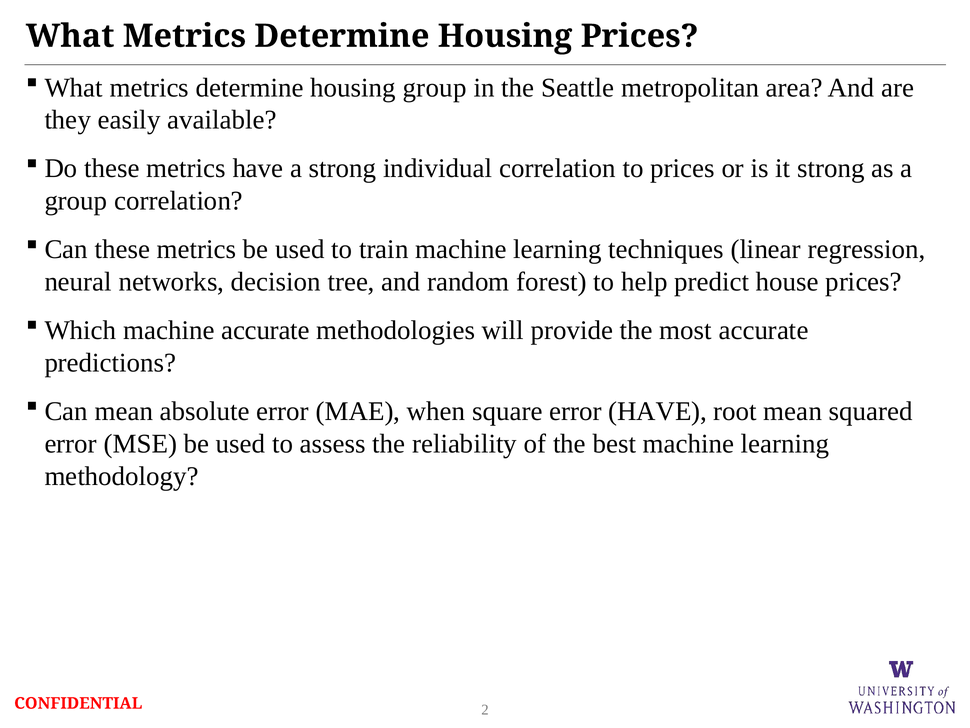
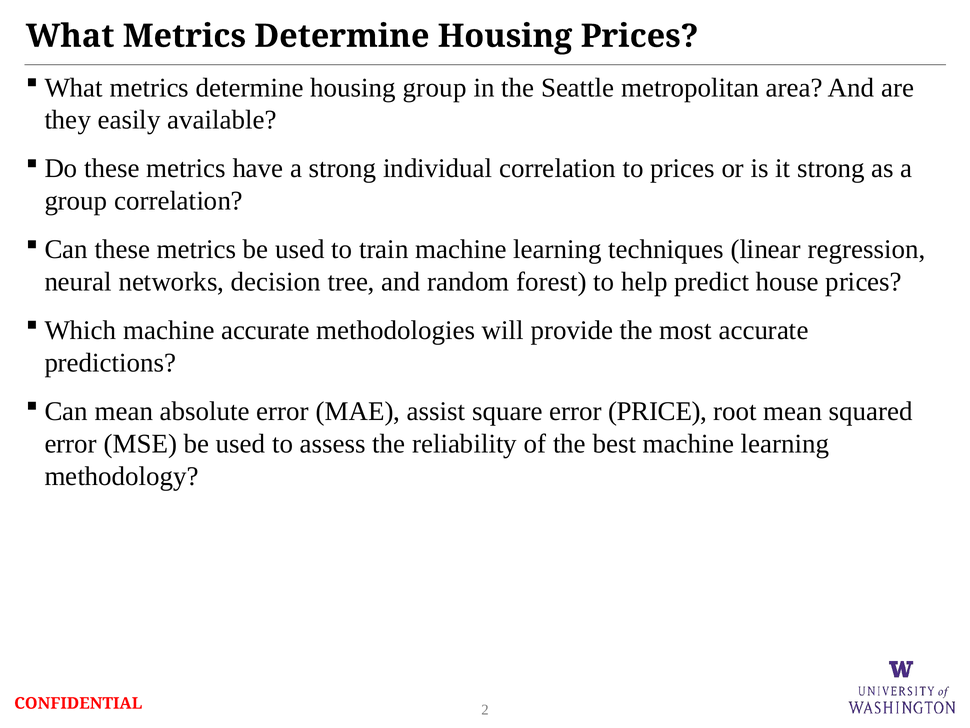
when: when -> assist
error HAVE: HAVE -> PRICE
